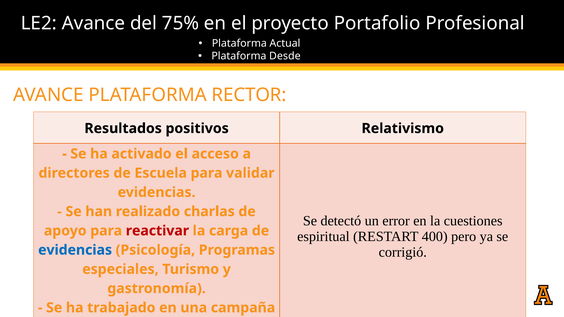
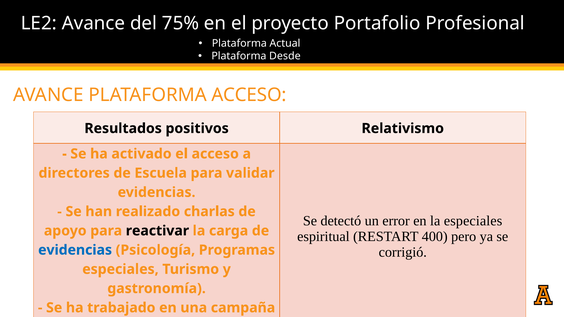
PLATAFORMA RECTOR: RECTOR -> ACCESO
la cuestiones: cuestiones -> especiales
reactivar colour: red -> black
